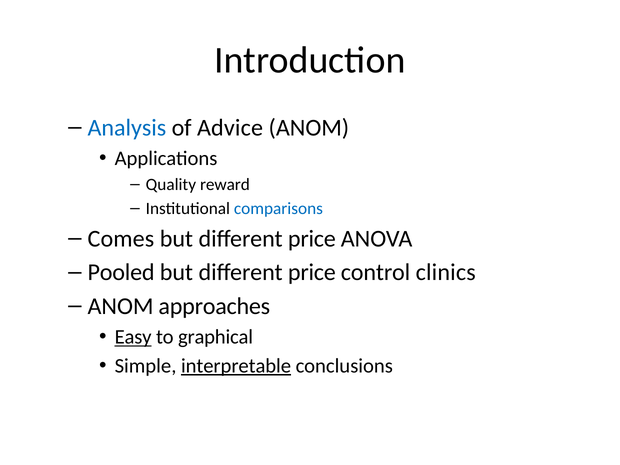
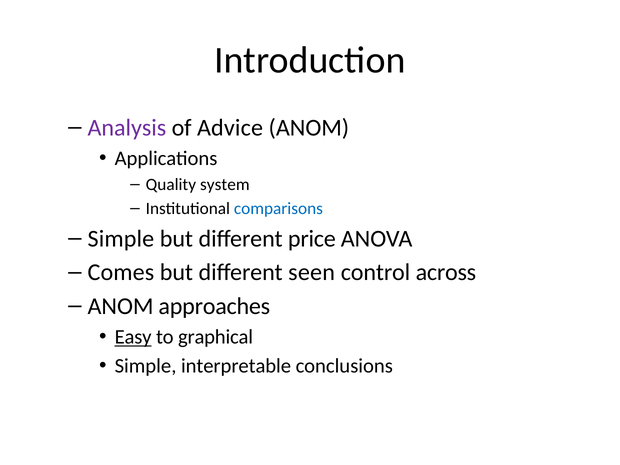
Analysis colour: blue -> purple
reward: reward -> system
Comes at (121, 239): Comes -> Simple
Pooled: Pooled -> Comes
price at (312, 272): price -> seen
clinics: clinics -> across
interpretable underline: present -> none
